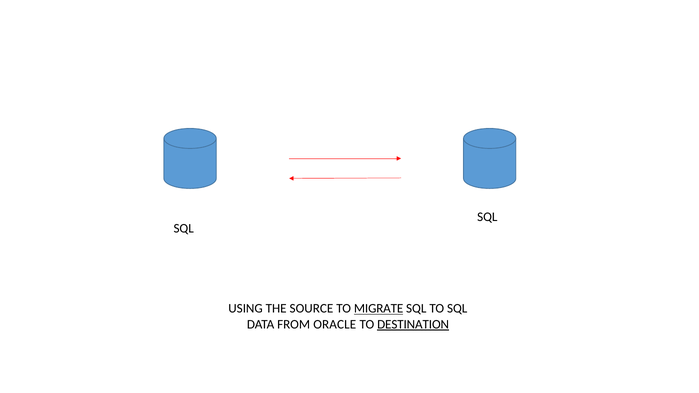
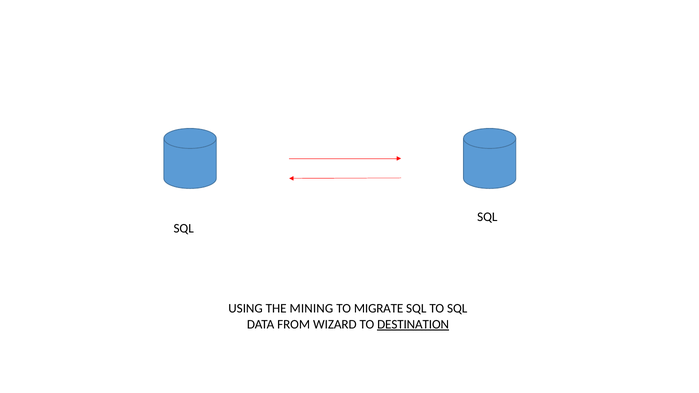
SOURCE: SOURCE -> MINING
MIGRATE underline: present -> none
ORACLE: ORACLE -> WIZARD
